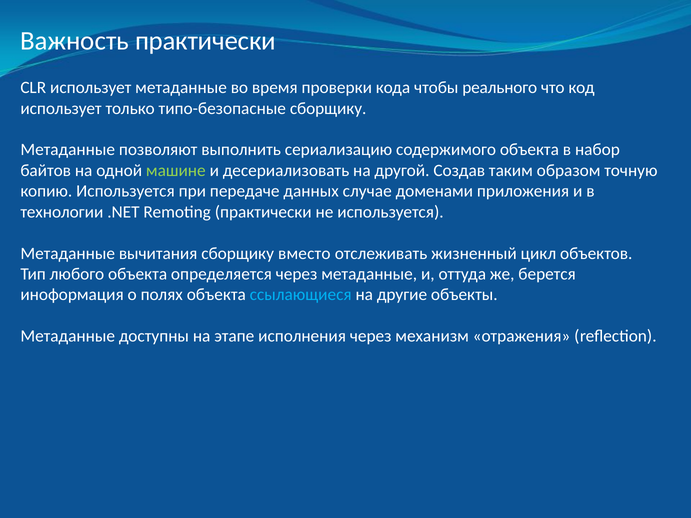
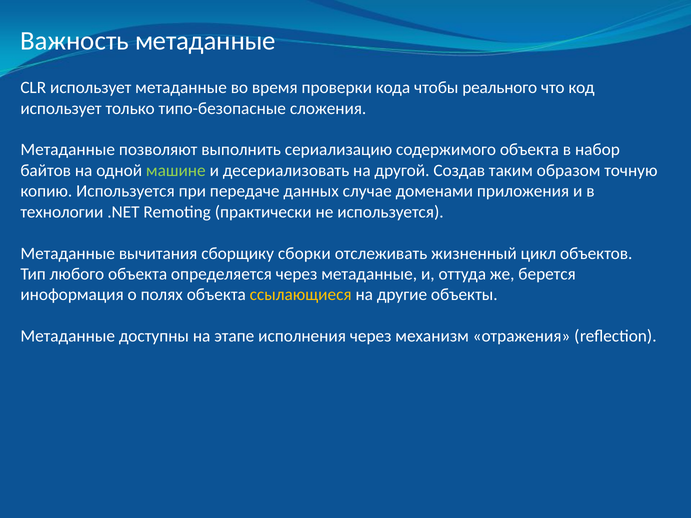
Важность практически: практически -> метаданные
типо-безопасные сборщику: сборщику -> сложения
вместо: вместо -> сборки
ссылающиеся colour: light blue -> yellow
